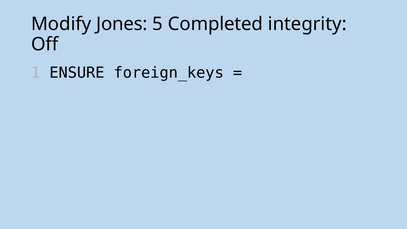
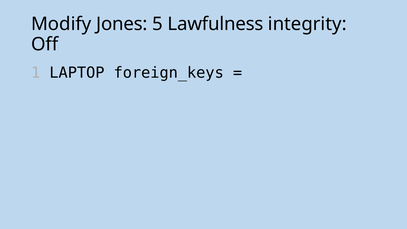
Completed: Completed -> Lawfulness
ENSURE: ENSURE -> LAPTOP
